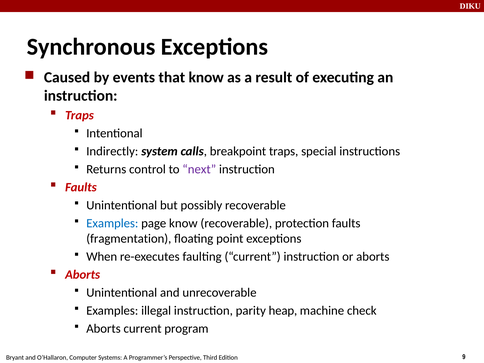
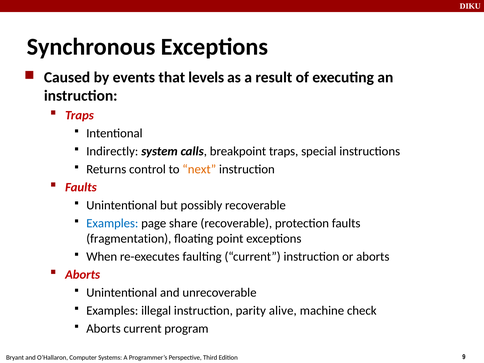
that know: know -> levels
next colour: purple -> orange
page know: know -> share
heap: heap -> alive
